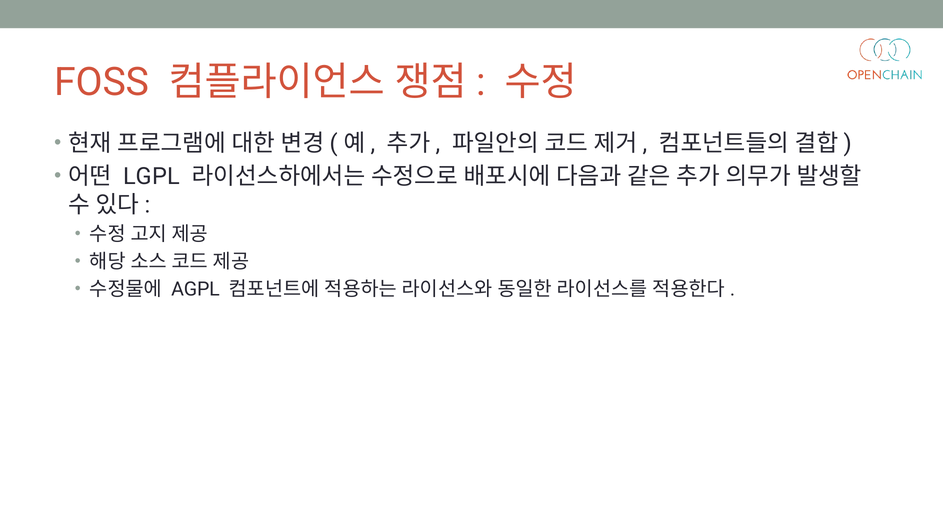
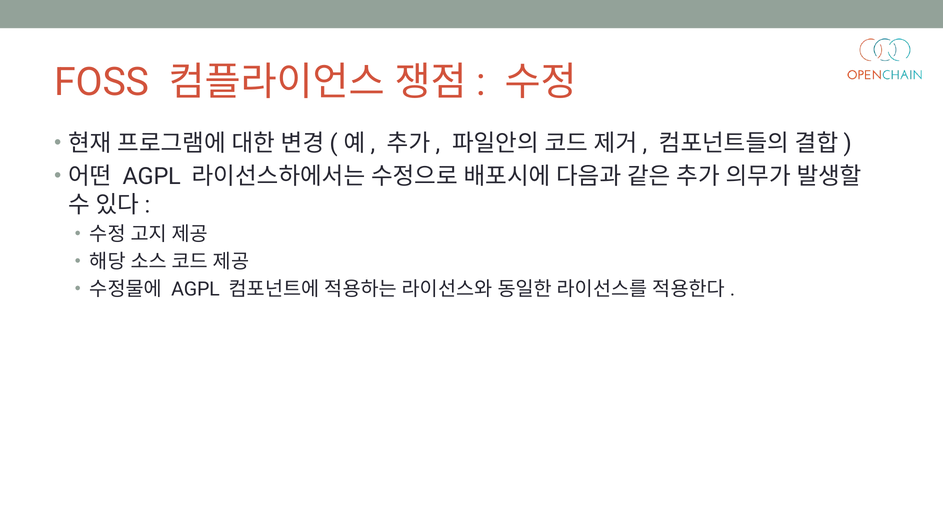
LGPL at (151, 177): LGPL -> AGPL
